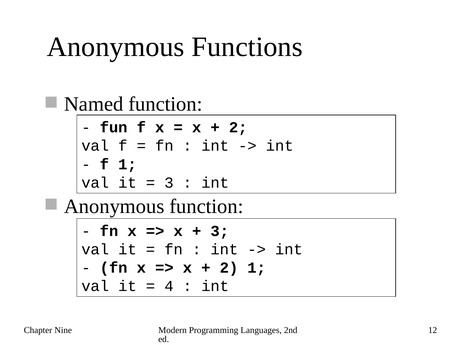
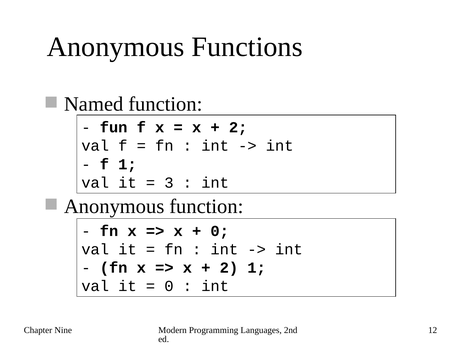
3 at (220, 232): 3 -> 0
4 at (169, 287): 4 -> 0
